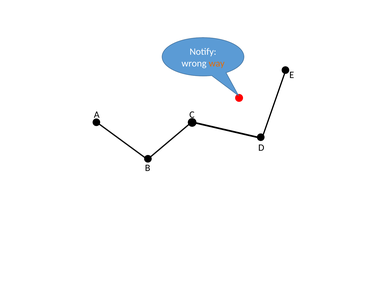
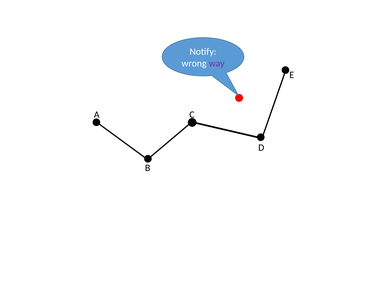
way colour: orange -> purple
